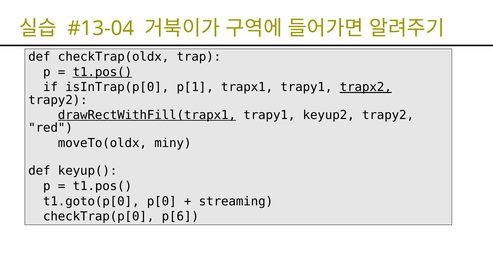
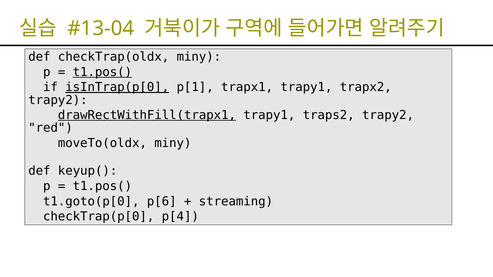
checkTrap(oldx trap: trap -> miny
isInTrap(p[0 underline: none -> present
trapx2 underline: present -> none
keyup2: keyup2 -> traps2
p[0: p[0 -> p[6
p[6: p[6 -> p[4
